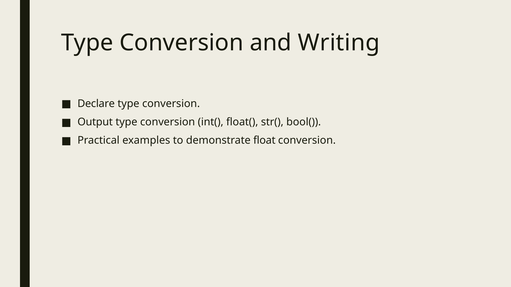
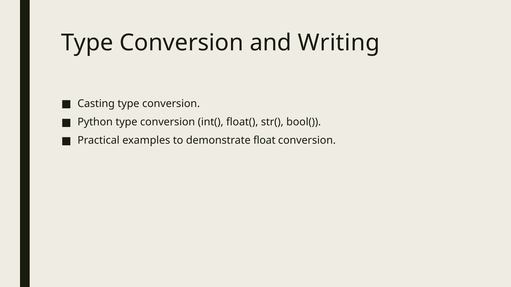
Declare: Declare -> Casting
Output: Output -> Python
